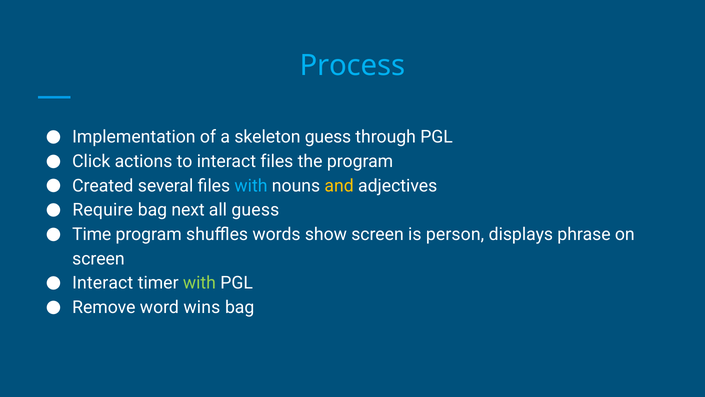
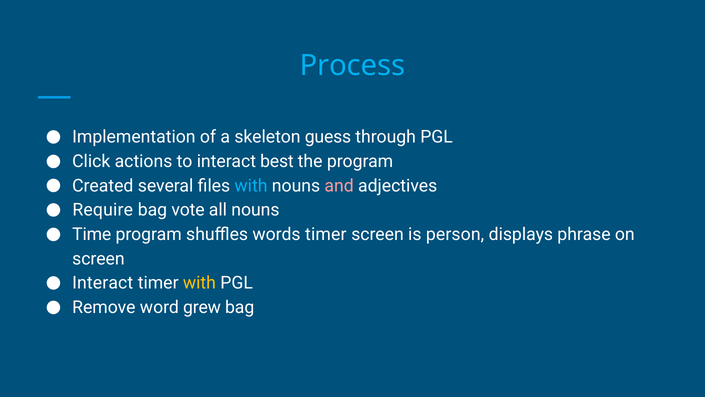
interact files: files -> best
and colour: yellow -> pink
next: next -> vote
all guess: guess -> nouns
words show: show -> timer
with at (199, 283) colour: light green -> yellow
wins: wins -> grew
